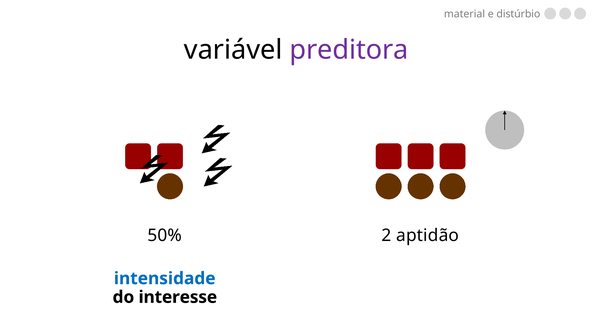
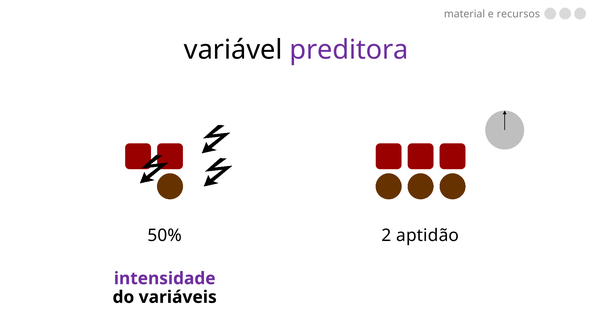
distúrbio: distúrbio -> recursos
intensidade colour: blue -> purple
interesse: interesse -> variáveis
